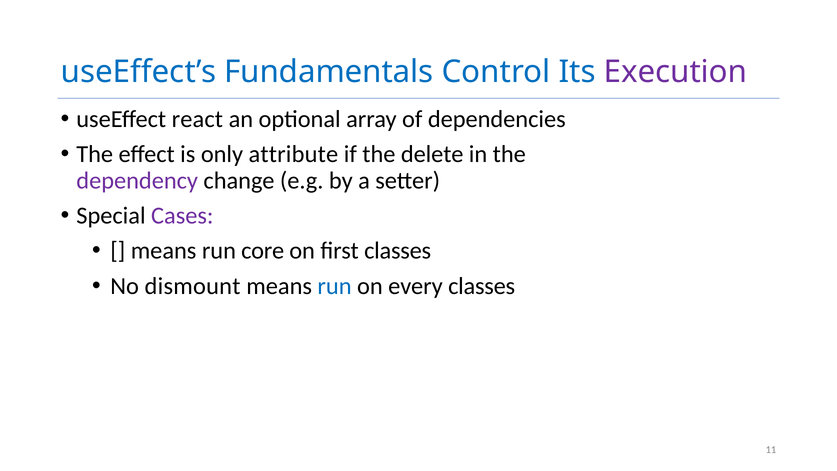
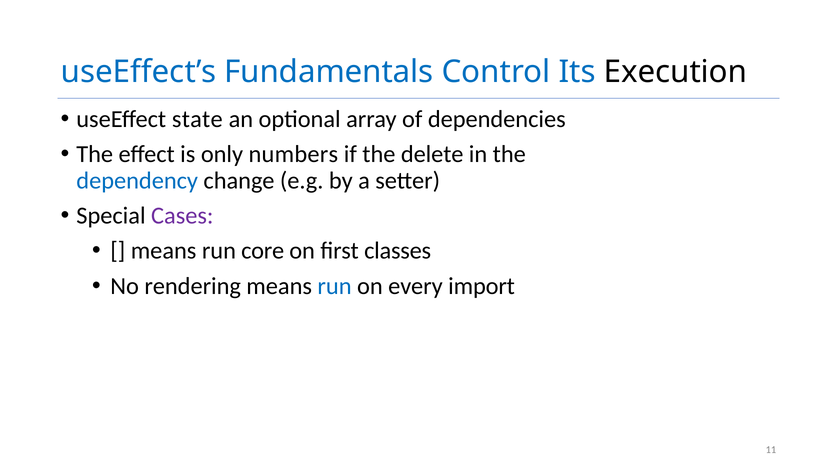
Execution colour: purple -> black
react: react -> state
attribute: attribute -> numbers
dependency colour: purple -> blue
dismount: dismount -> rendering
every classes: classes -> import
